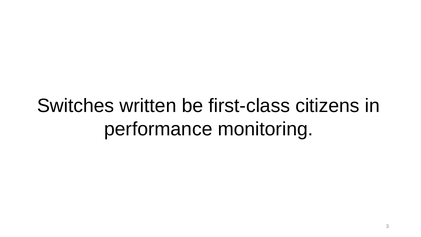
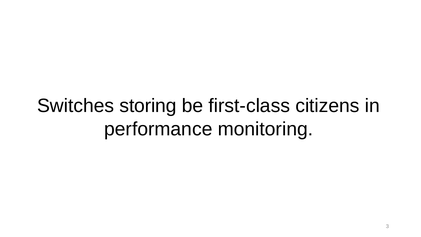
written: written -> storing
